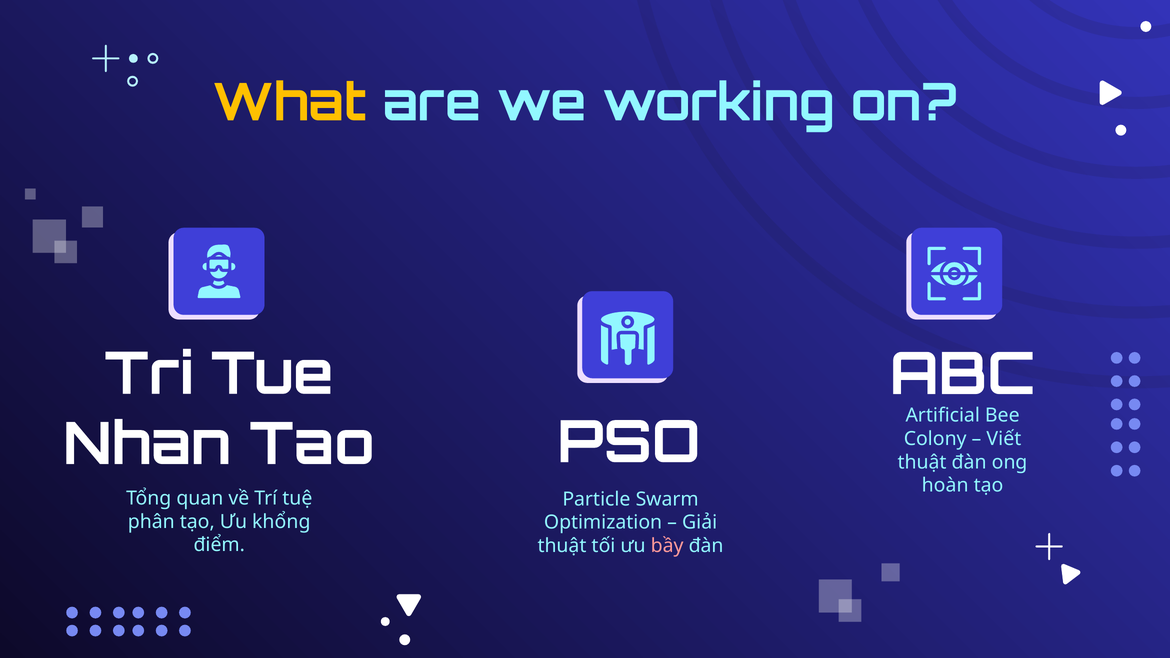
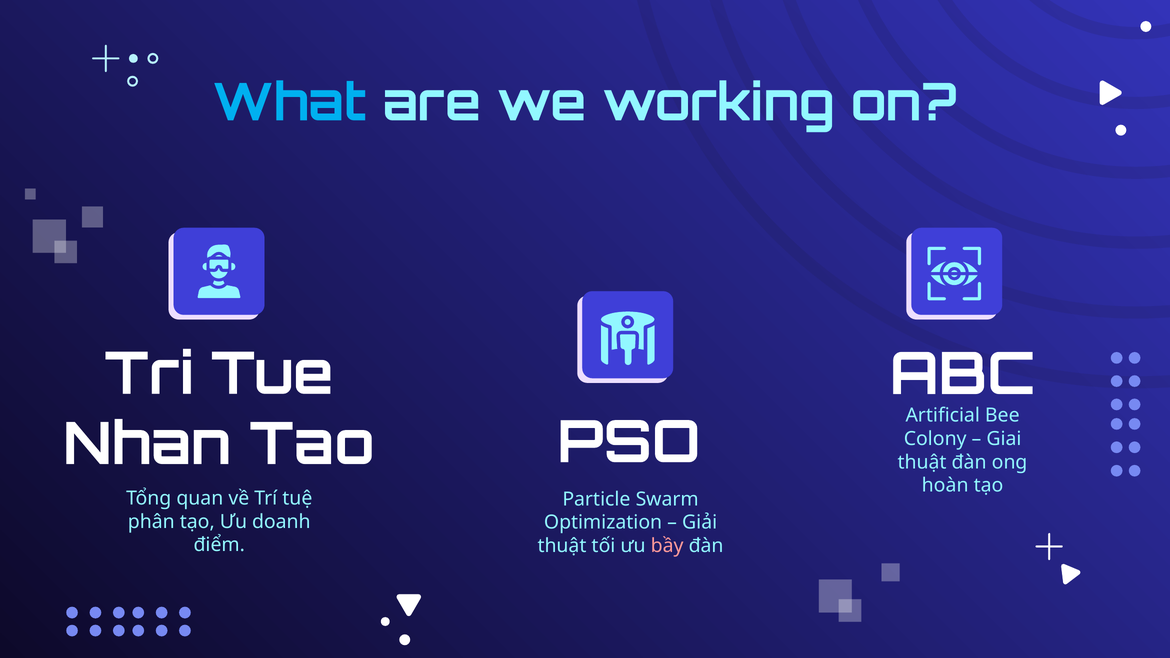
What colour: yellow -> light blue
Viết: Viết -> Giai
khổng: khổng -> doanh
